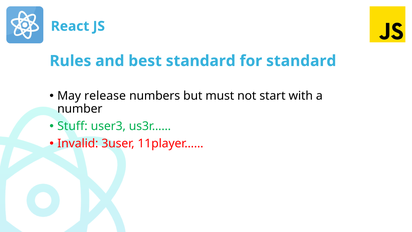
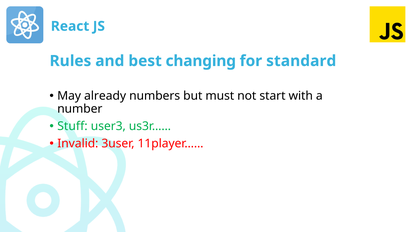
best standard: standard -> changing
release: release -> already
